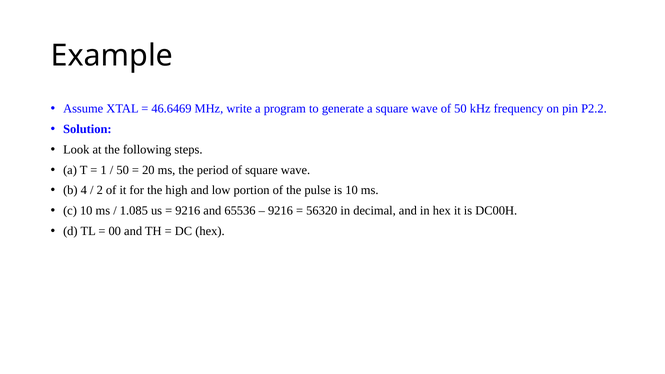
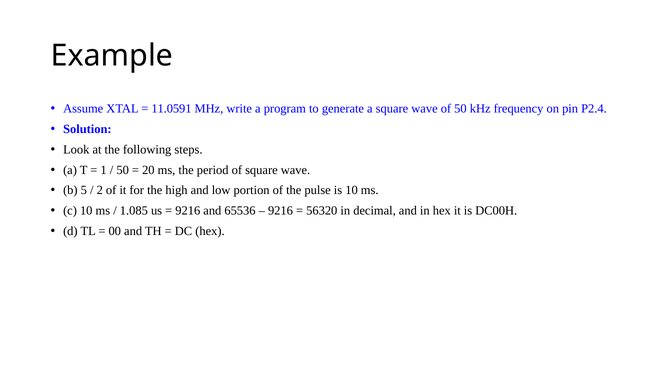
46.6469: 46.6469 -> 11.0591
P2.2: P2.2 -> P2.4
4: 4 -> 5
